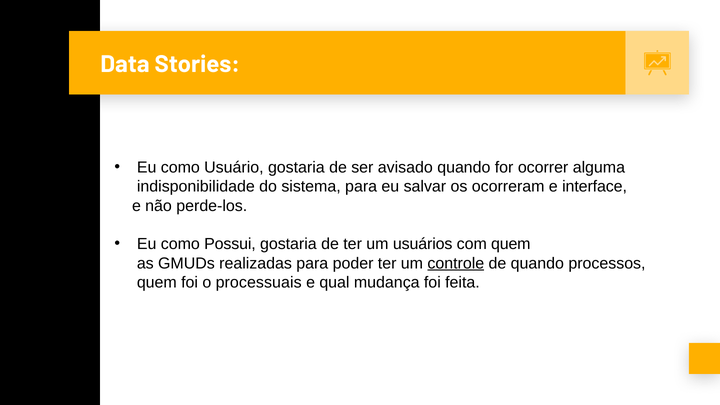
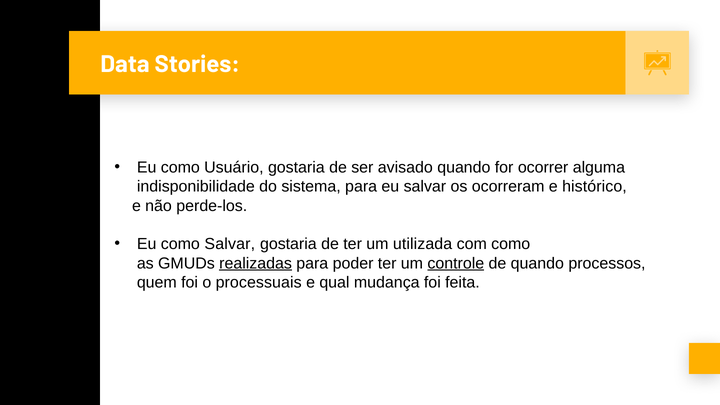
interface: interface -> histórico
como Possui: Possui -> Salvar
usuários: usuários -> utilizada
com quem: quem -> como
realizadas underline: none -> present
